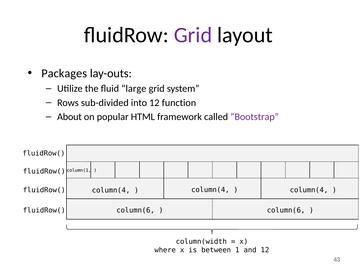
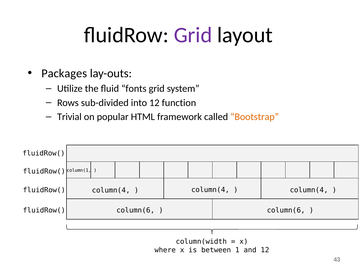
large: large -> fonts
About: About -> Trivial
Bootstrap colour: purple -> orange
